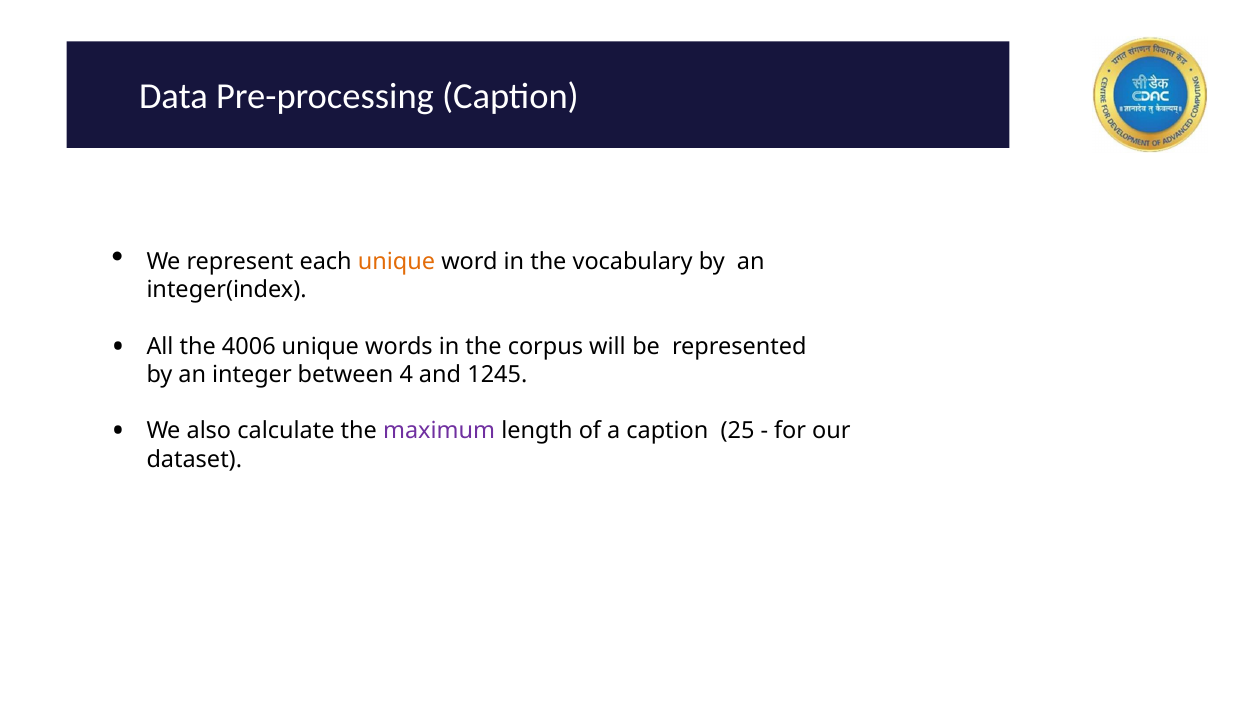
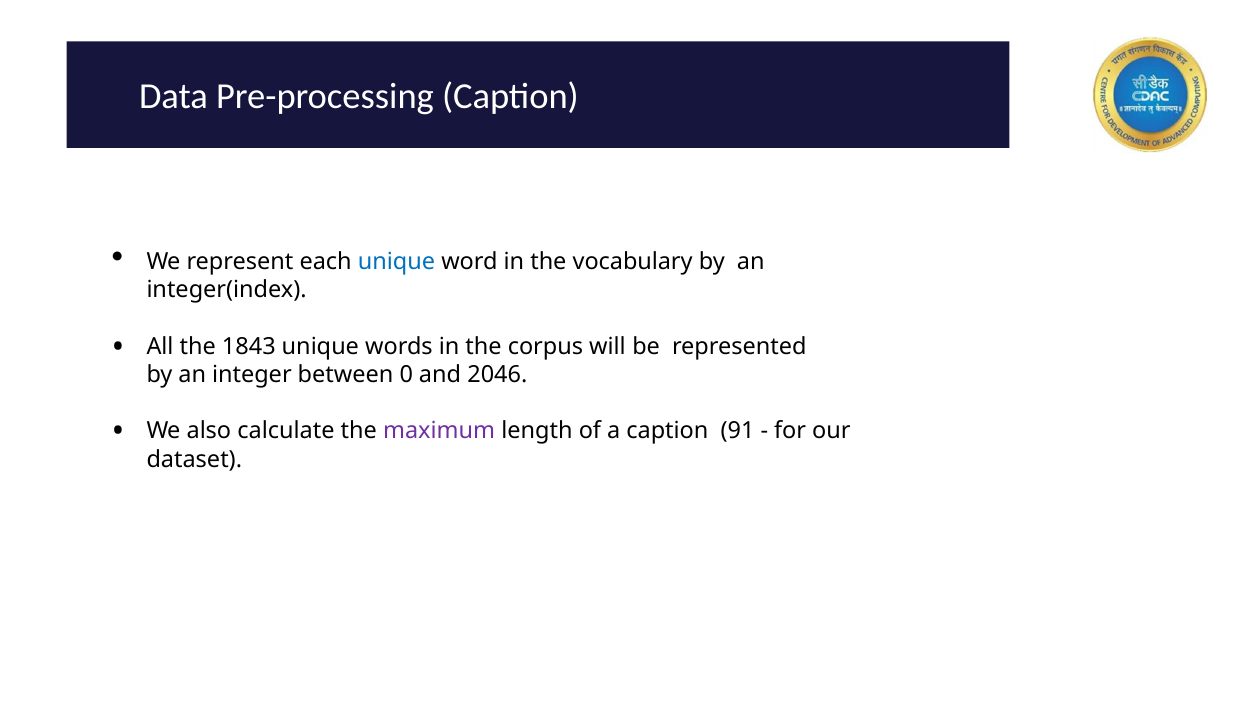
unique at (397, 262) colour: orange -> blue
4006: 4006 -> 1843
4: 4 -> 0
1245: 1245 -> 2046
25: 25 -> 91
